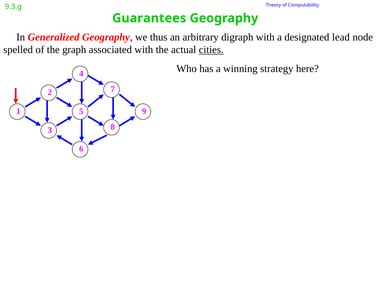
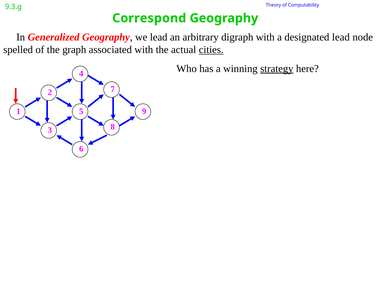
Guarantees: Guarantees -> Correspond
we thus: thus -> lead
strategy underline: none -> present
